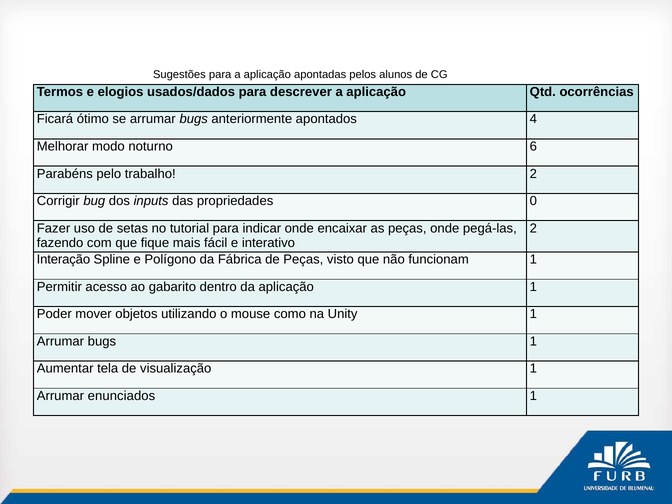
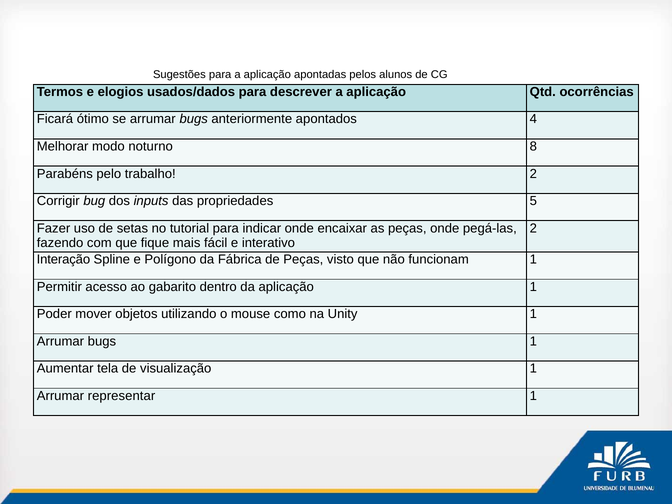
6: 6 -> 8
0: 0 -> 5
enunciados: enunciados -> representar
